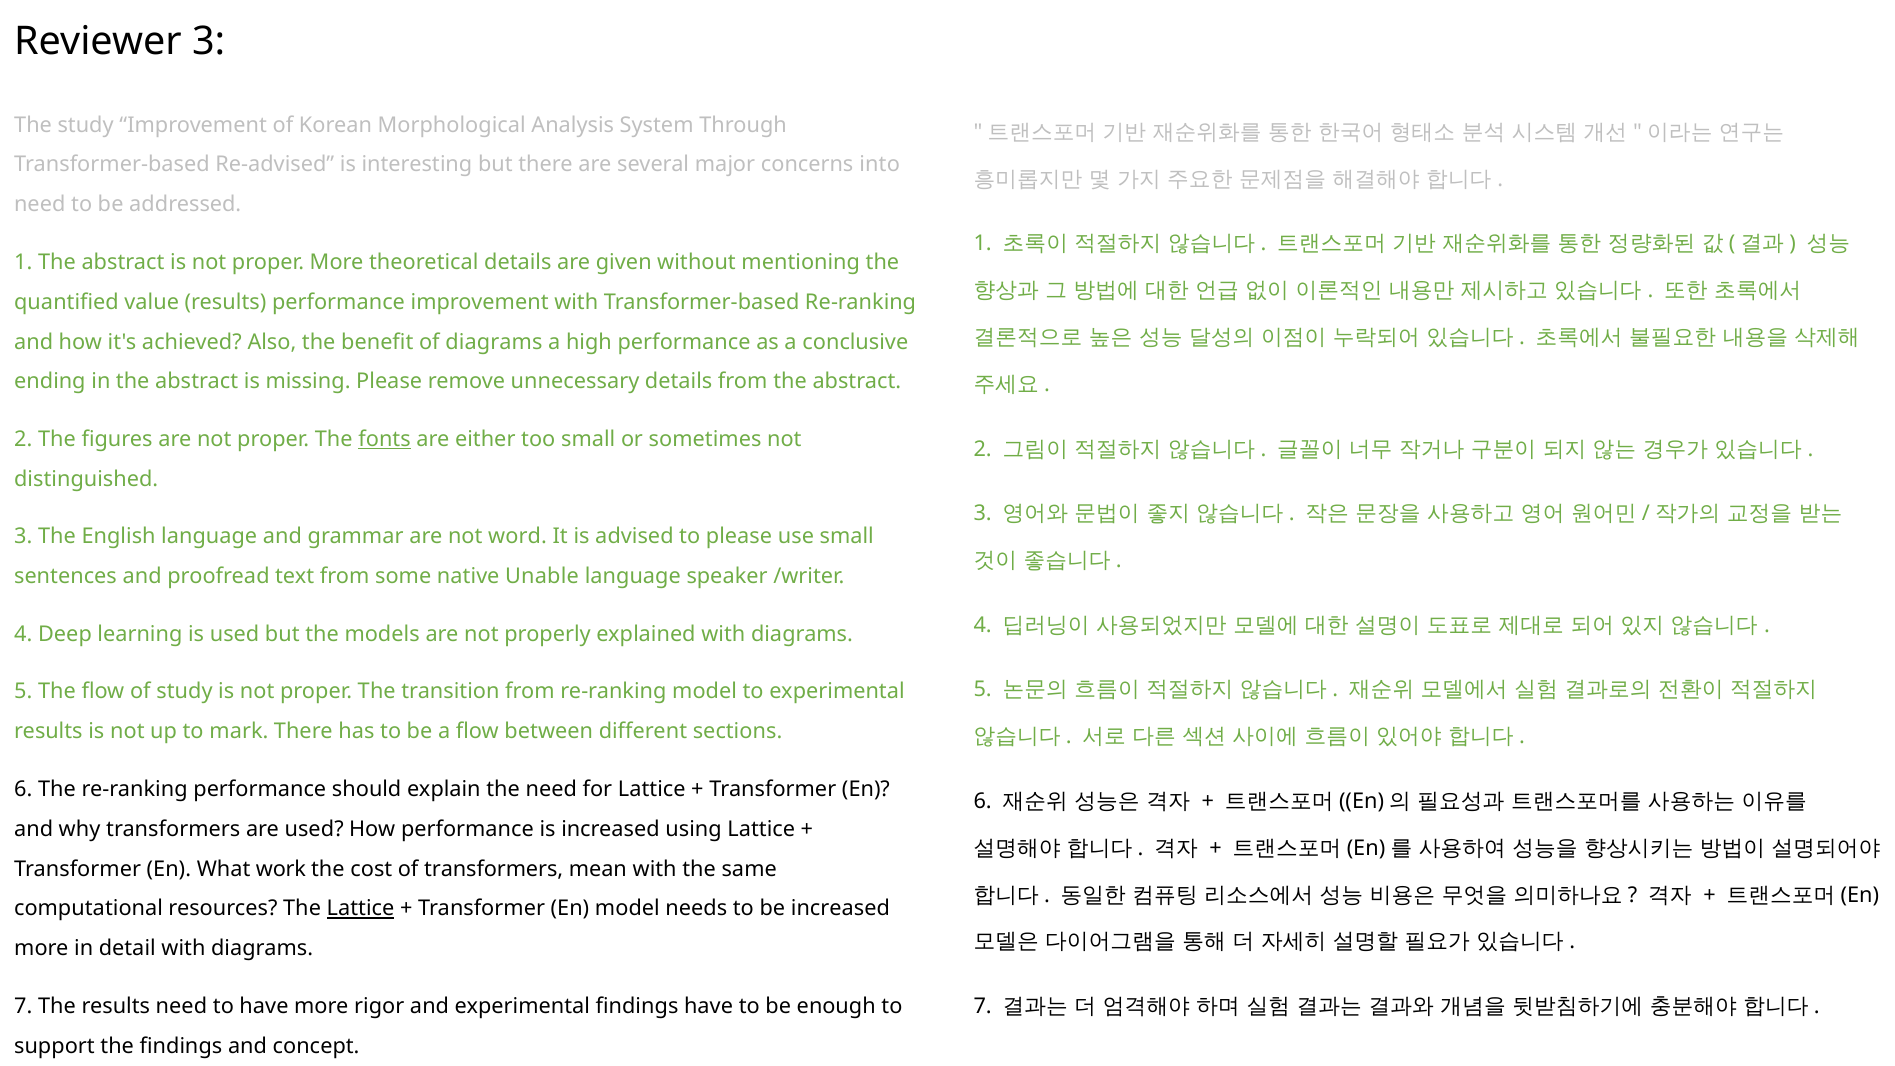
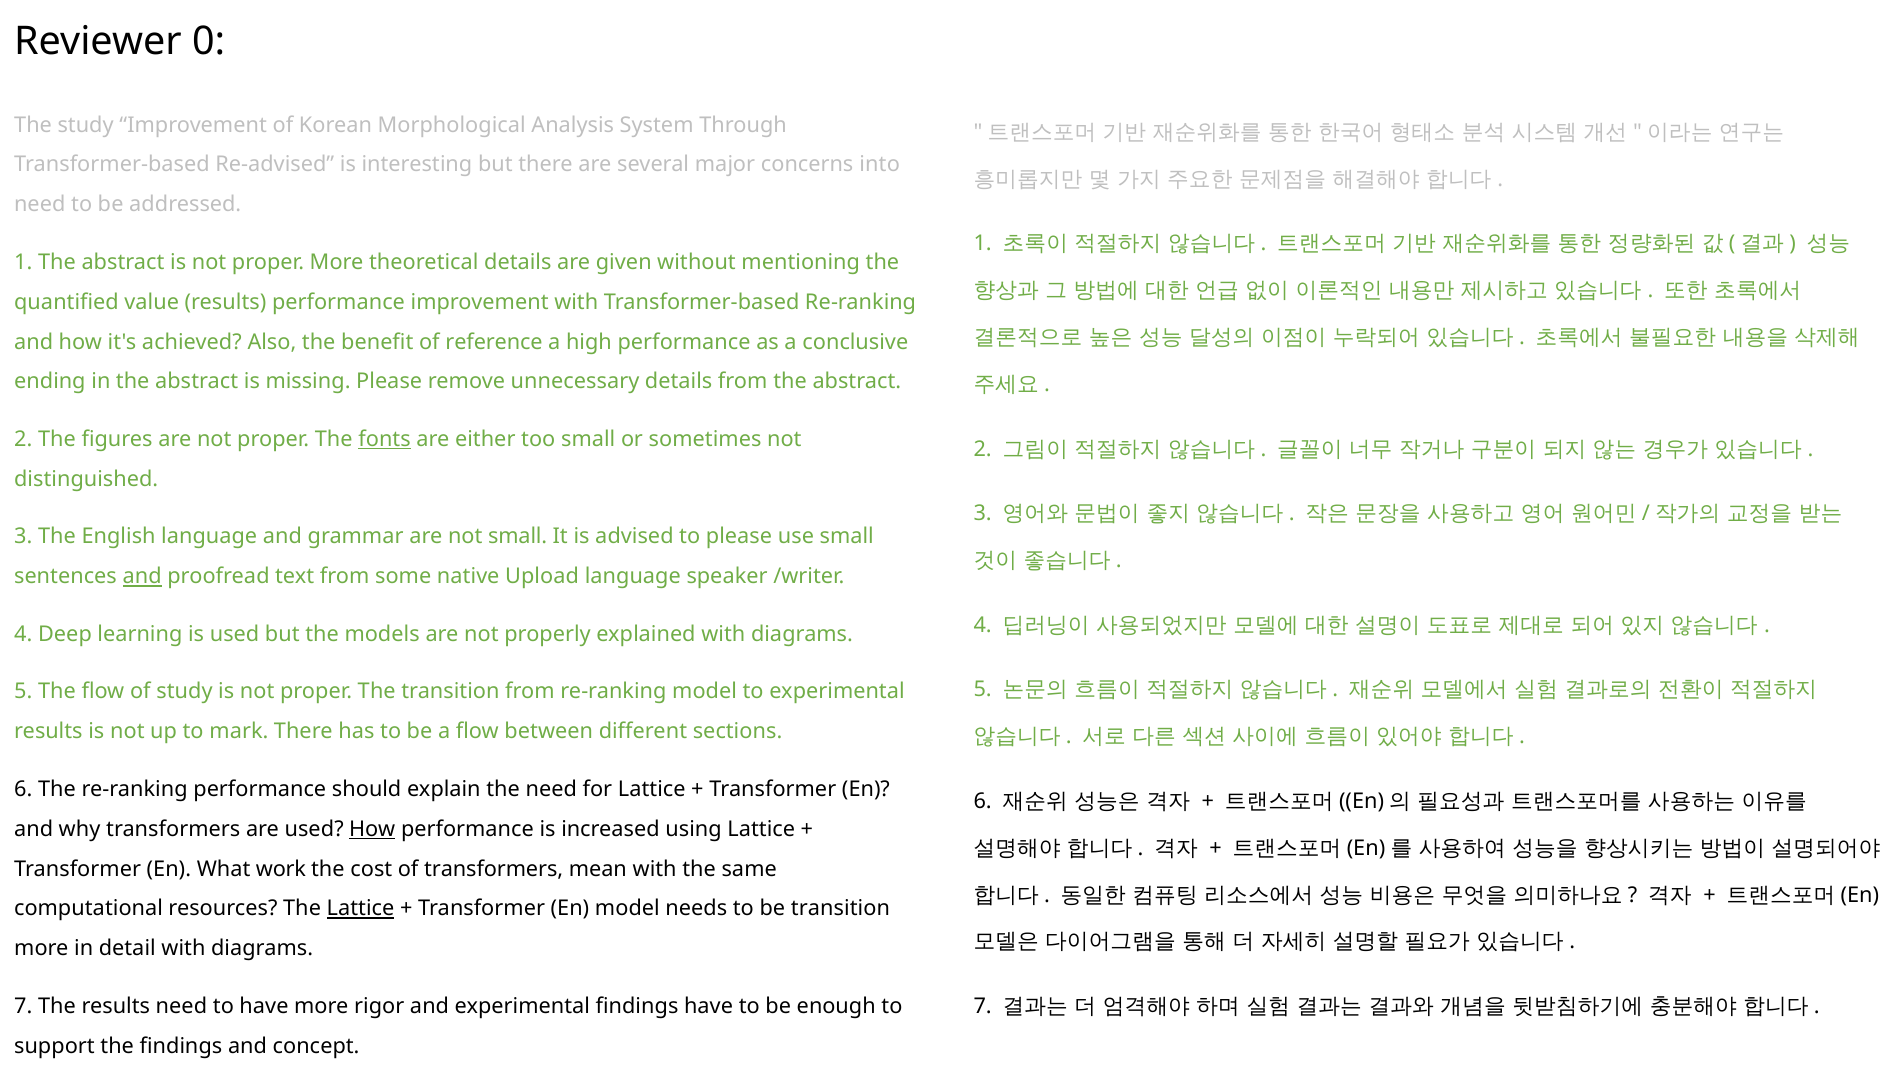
Reviewer 3: 3 -> 0
of diagrams: diagrams -> reference
not word: word -> small
and at (142, 577) underline: none -> present
Unable: Unable -> Upload
How at (372, 829) underline: none -> present
be increased: increased -> transition
